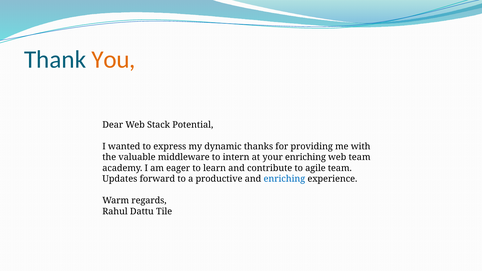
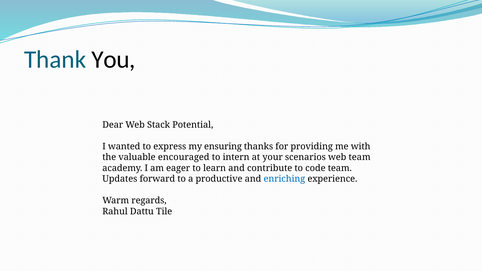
You colour: orange -> black
dynamic: dynamic -> ensuring
middleware: middleware -> encouraged
your enriching: enriching -> scenarios
agile: agile -> code
